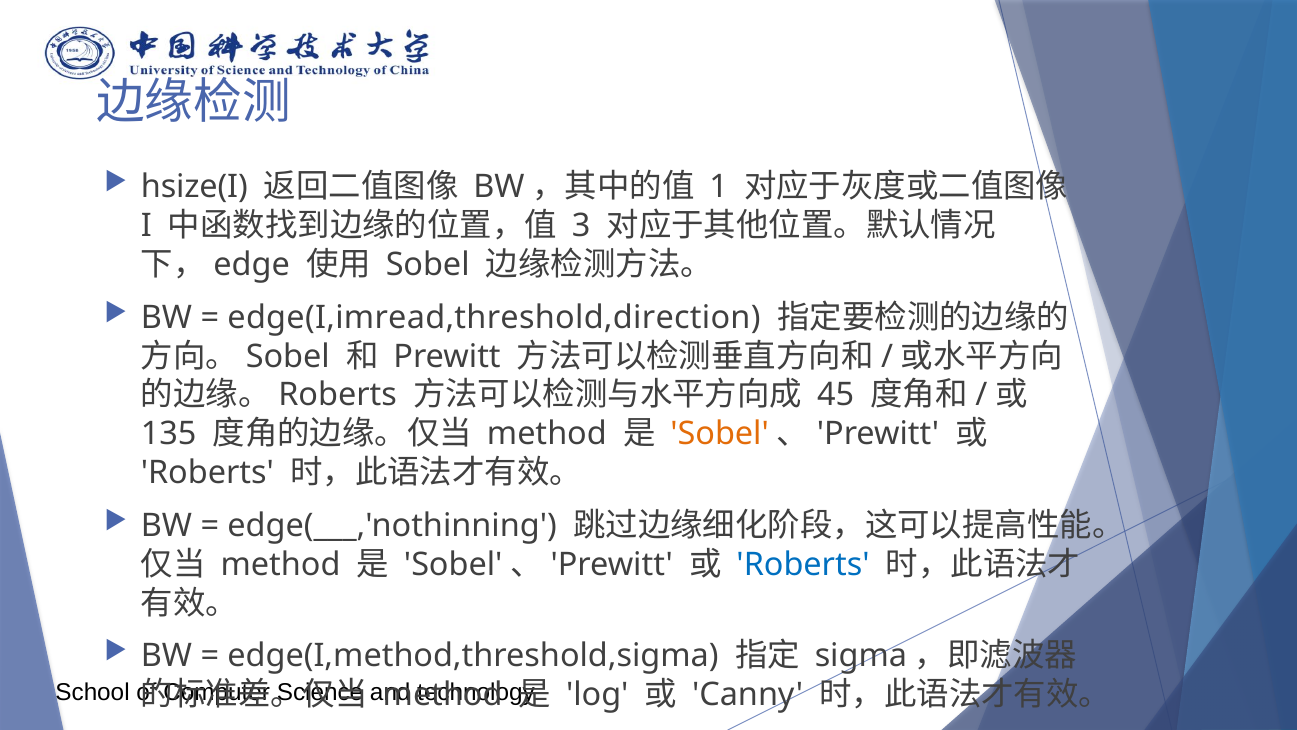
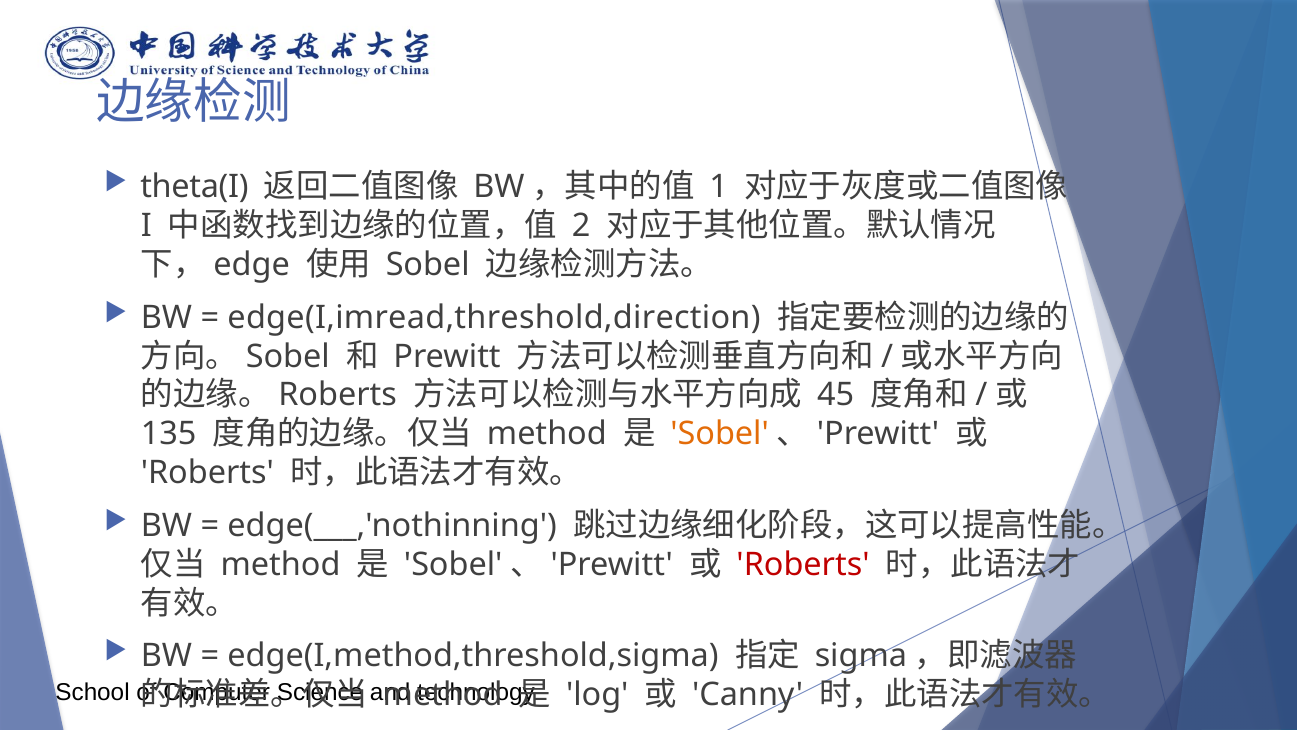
hsize(I: hsize(I -> theta(I
3: 3 -> 2
Roberts at (803, 564) colour: blue -> red
